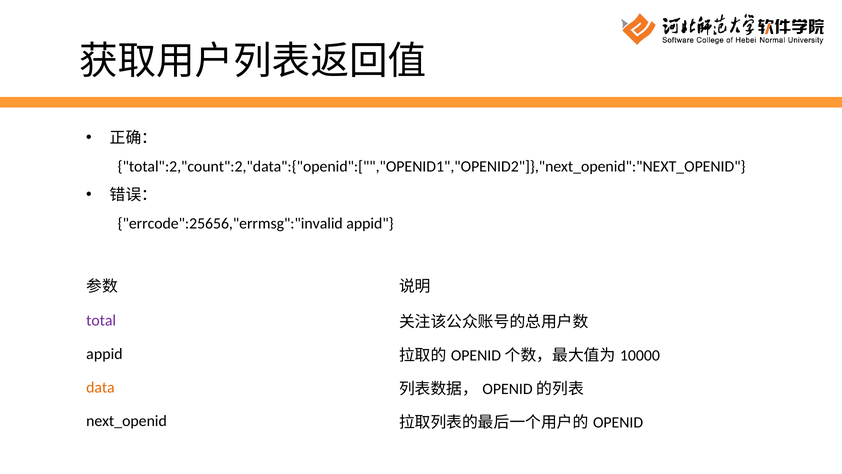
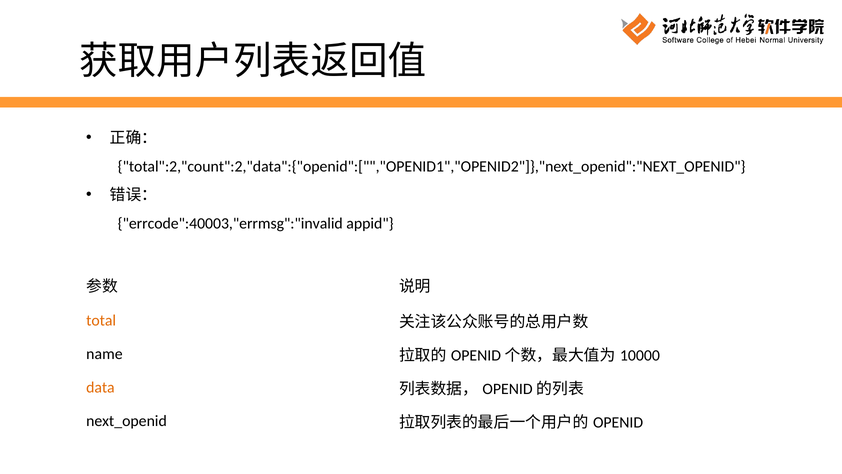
errcode":25656,"errmsg":"invalid: errcode":25656,"errmsg":"invalid -> errcode":40003,"errmsg":"invalid
total colour: purple -> orange
appid at (104, 354): appid -> name
